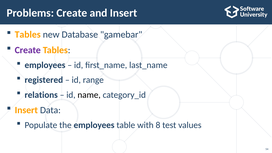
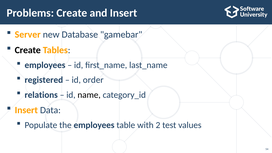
Tables at (28, 35): Tables -> Server
Create at (28, 50) colour: purple -> black
range: range -> order
8: 8 -> 2
